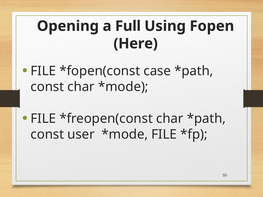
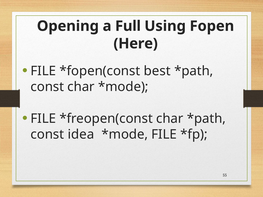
case: case -> best
user: user -> idea
